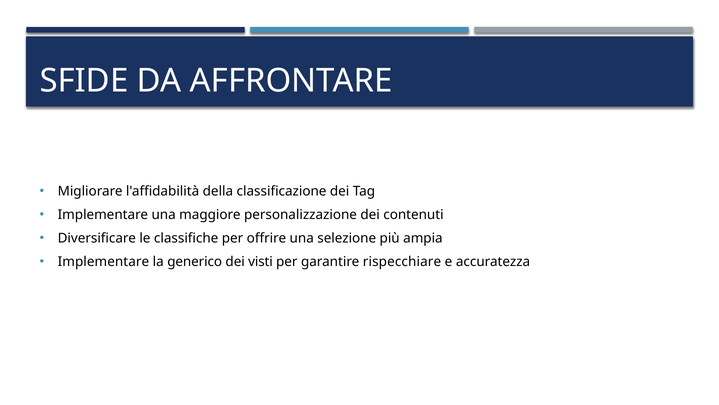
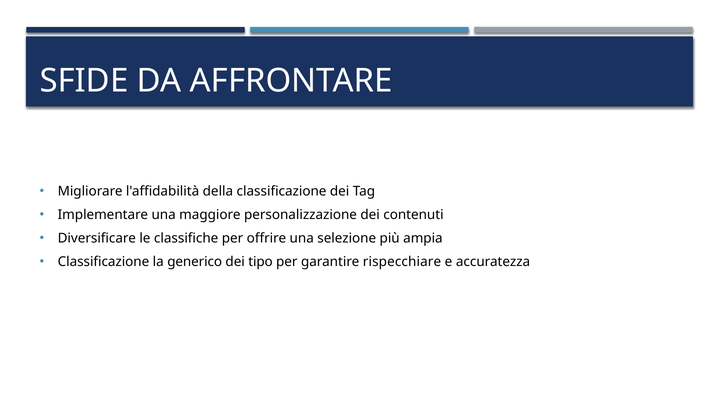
Implementare at (103, 261): Implementare -> Classificazione
visti: visti -> tipo
